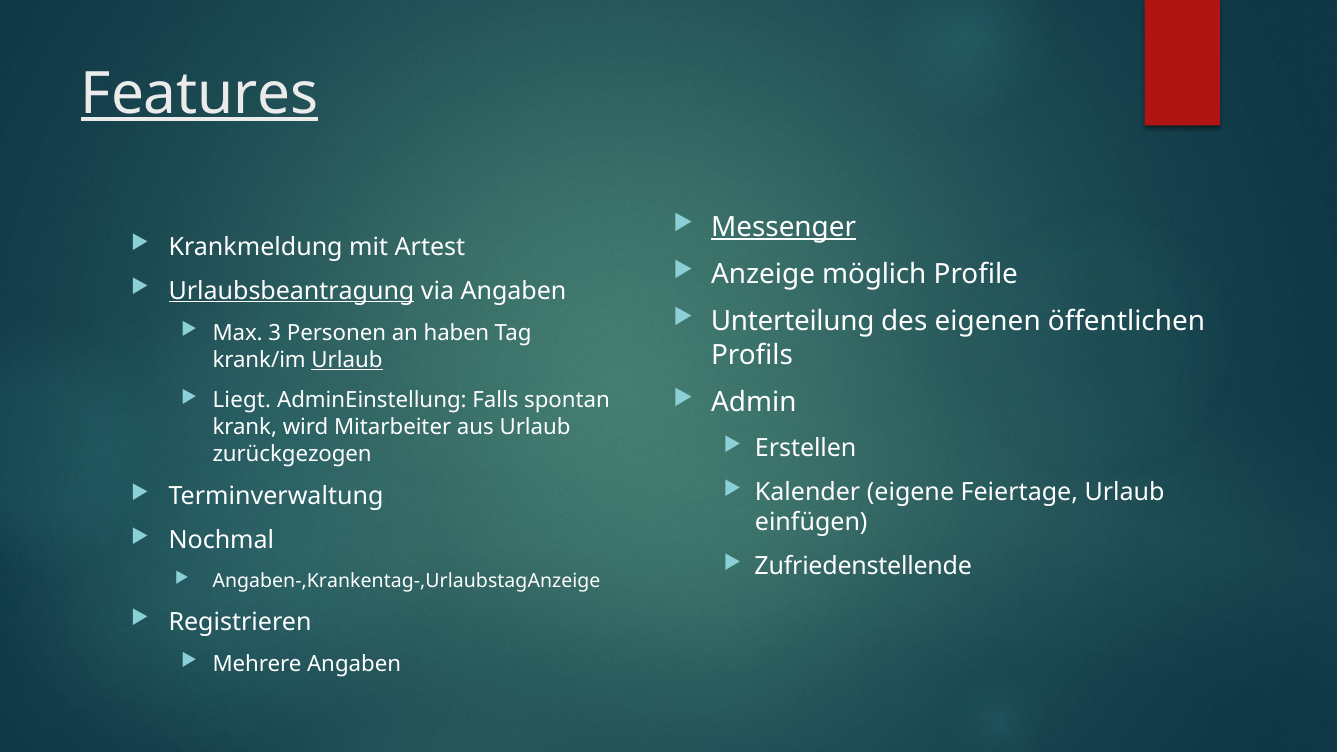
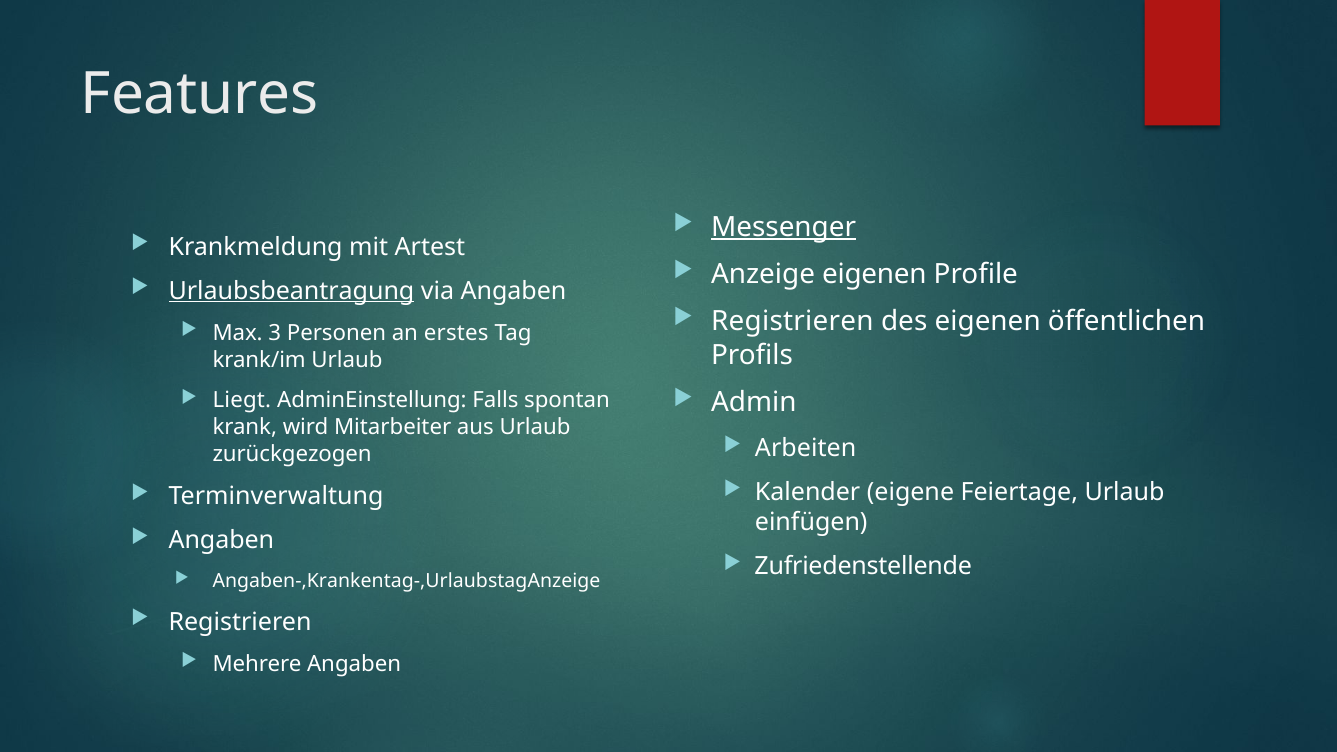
Features underline: present -> none
Anzeige möglich: möglich -> eigenen
Unterteilung at (793, 322): Unterteilung -> Registrieren
haben: haben -> erstes
Urlaub at (347, 360) underline: present -> none
Erstellen: Erstellen -> Arbeiten
Nochmal at (221, 541): Nochmal -> Angaben
